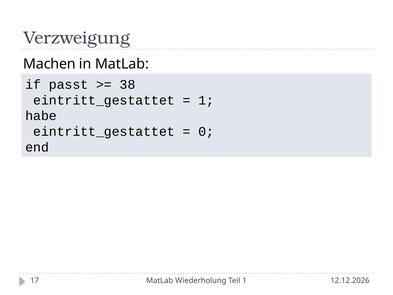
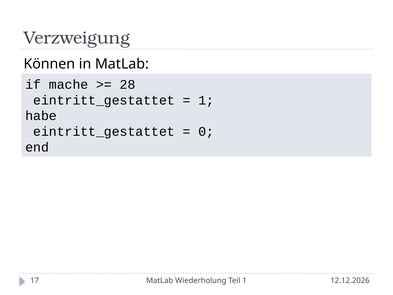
Machen: Machen -> Können
passt: passt -> mache
38: 38 -> 28
